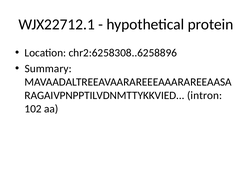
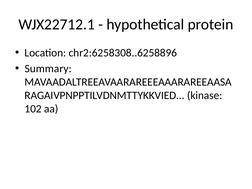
intron: intron -> kinase
